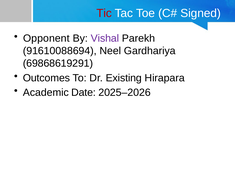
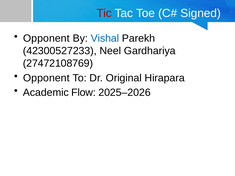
Vishal colour: purple -> blue
91610088694: 91610088694 -> 42300527233
69868619291: 69868619291 -> 27472108769
Outcomes at (46, 78): Outcomes -> Opponent
Existing: Existing -> Original
Date: Date -> Flow
